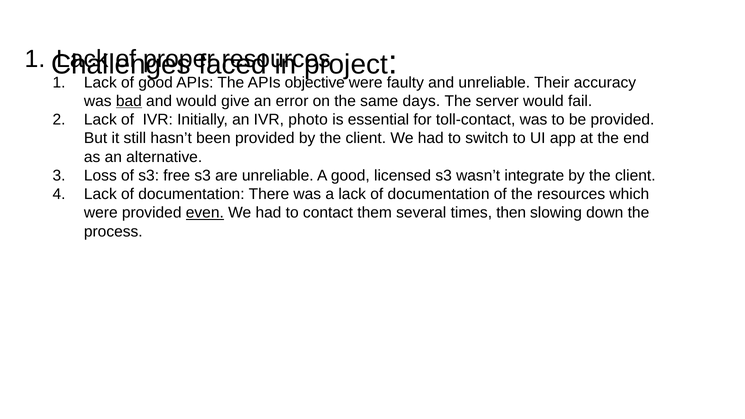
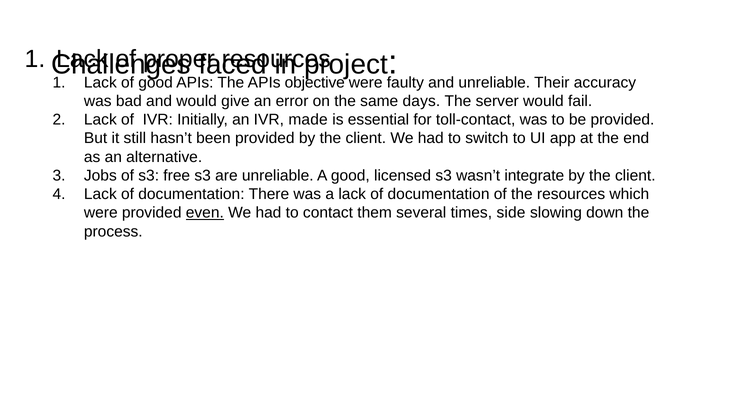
bad underline: present -> none
photo: photo -> made
Loss: Loss -> Jobs
then: then -> side
